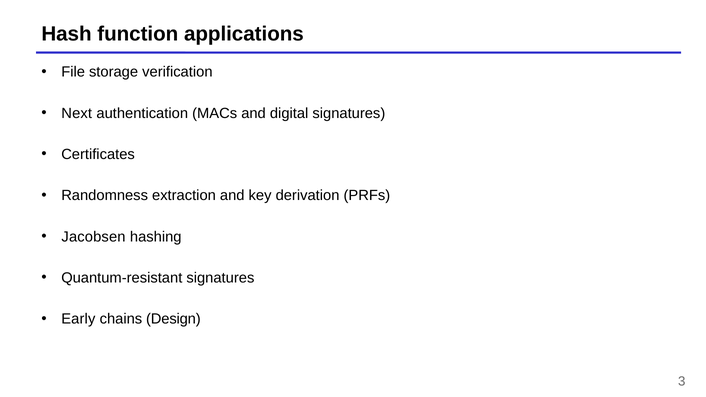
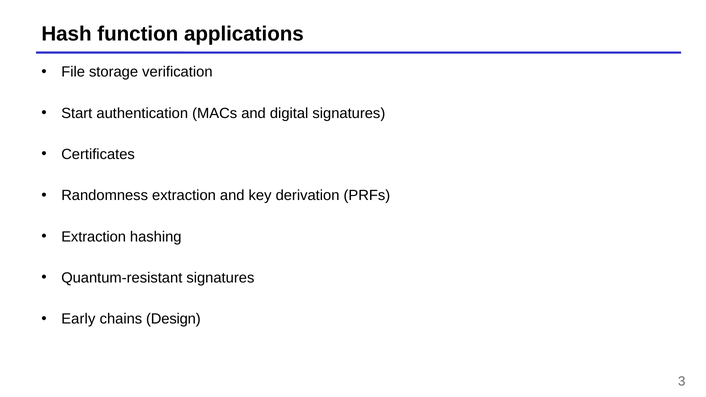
Next: Next -> Start
Jacobsen at (94, 237): Jacobsen -> Extraction
